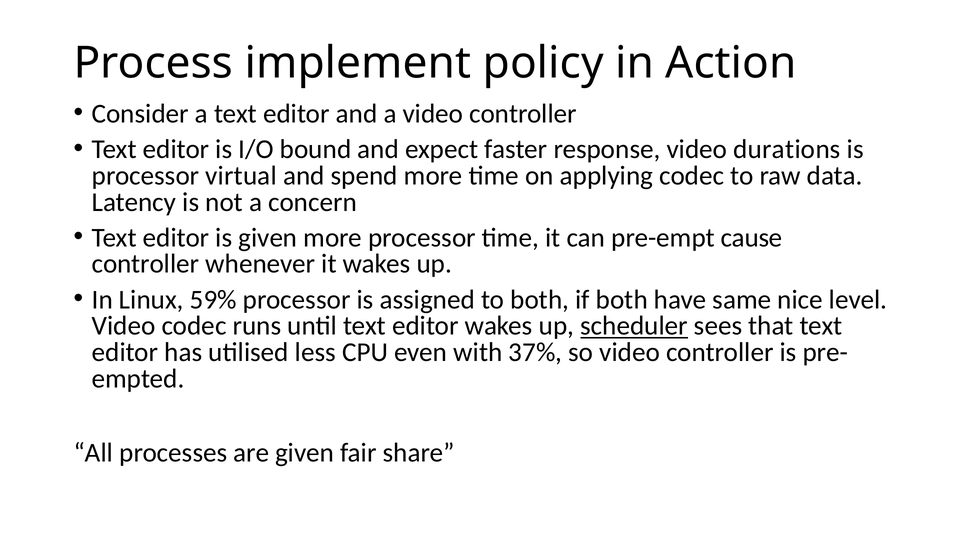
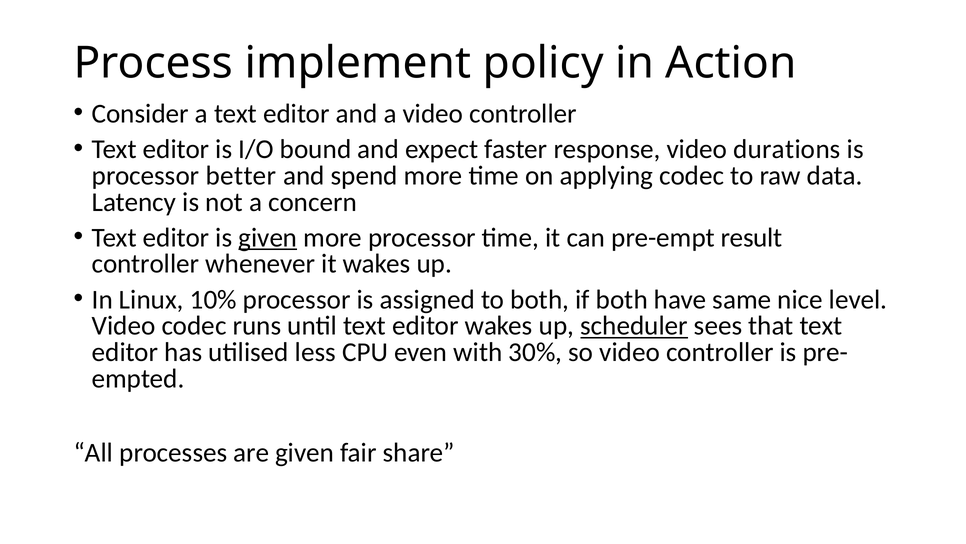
virtual: virtual -> better
given at (268, 237) underline: none -> present
cause: cause -> result
59%: 59% -> 10%
37%: 37% -> 30%
